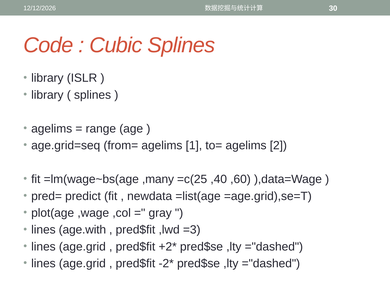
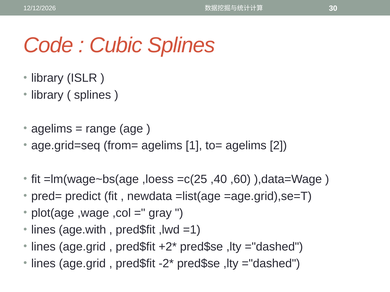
,many: ,many -> ,loess
=3: =3 -> =1
